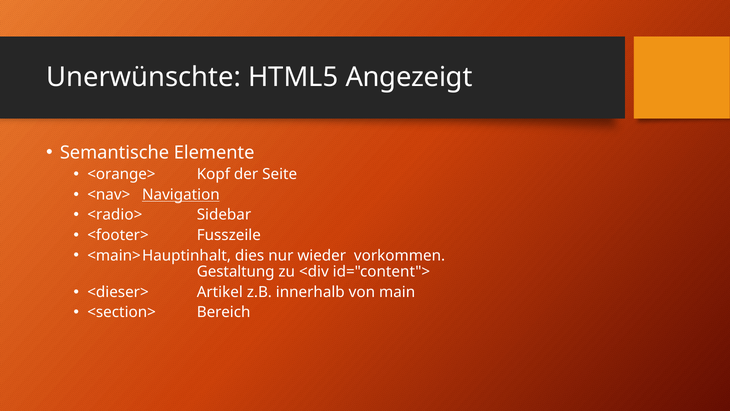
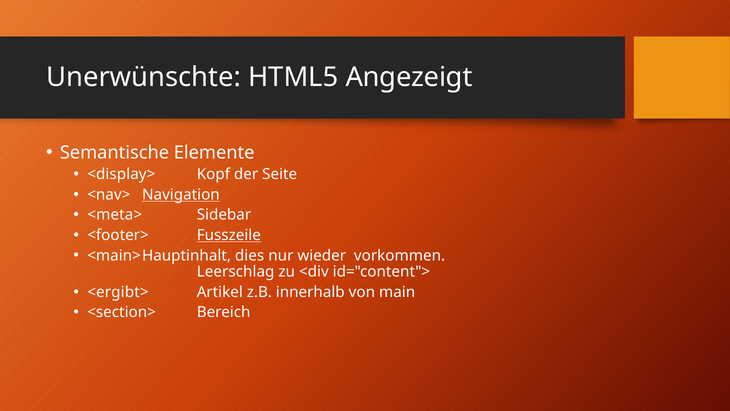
<orange>: <orange> -> <display>
<radio>: <radio> -> <meta>
Fusszeile underline: none -> present
Gestaltung: Gestaltung -> Leerschlag
<dieser>: <dieser> -> <ergibt>
